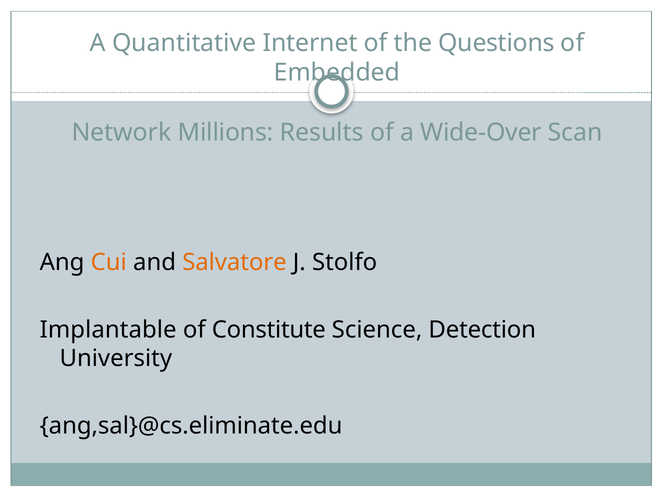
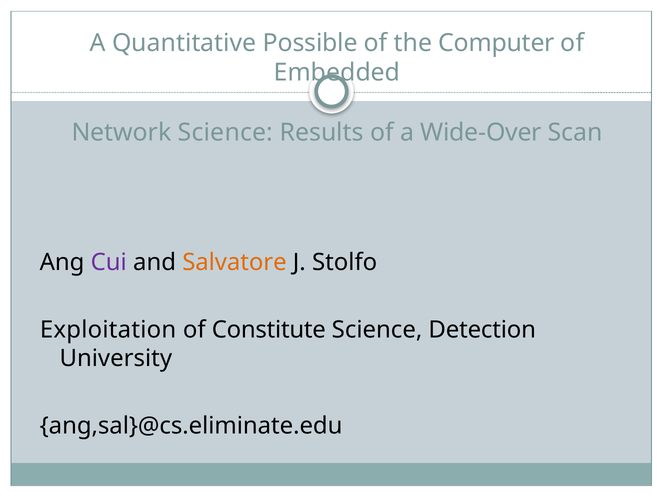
Internet: Internet -> Possible
Questions: Questions -> Computer
Network Millions: Millions -> Science
Cui colour: orange -> purple
Implantable: Implantable -> Exploitation
